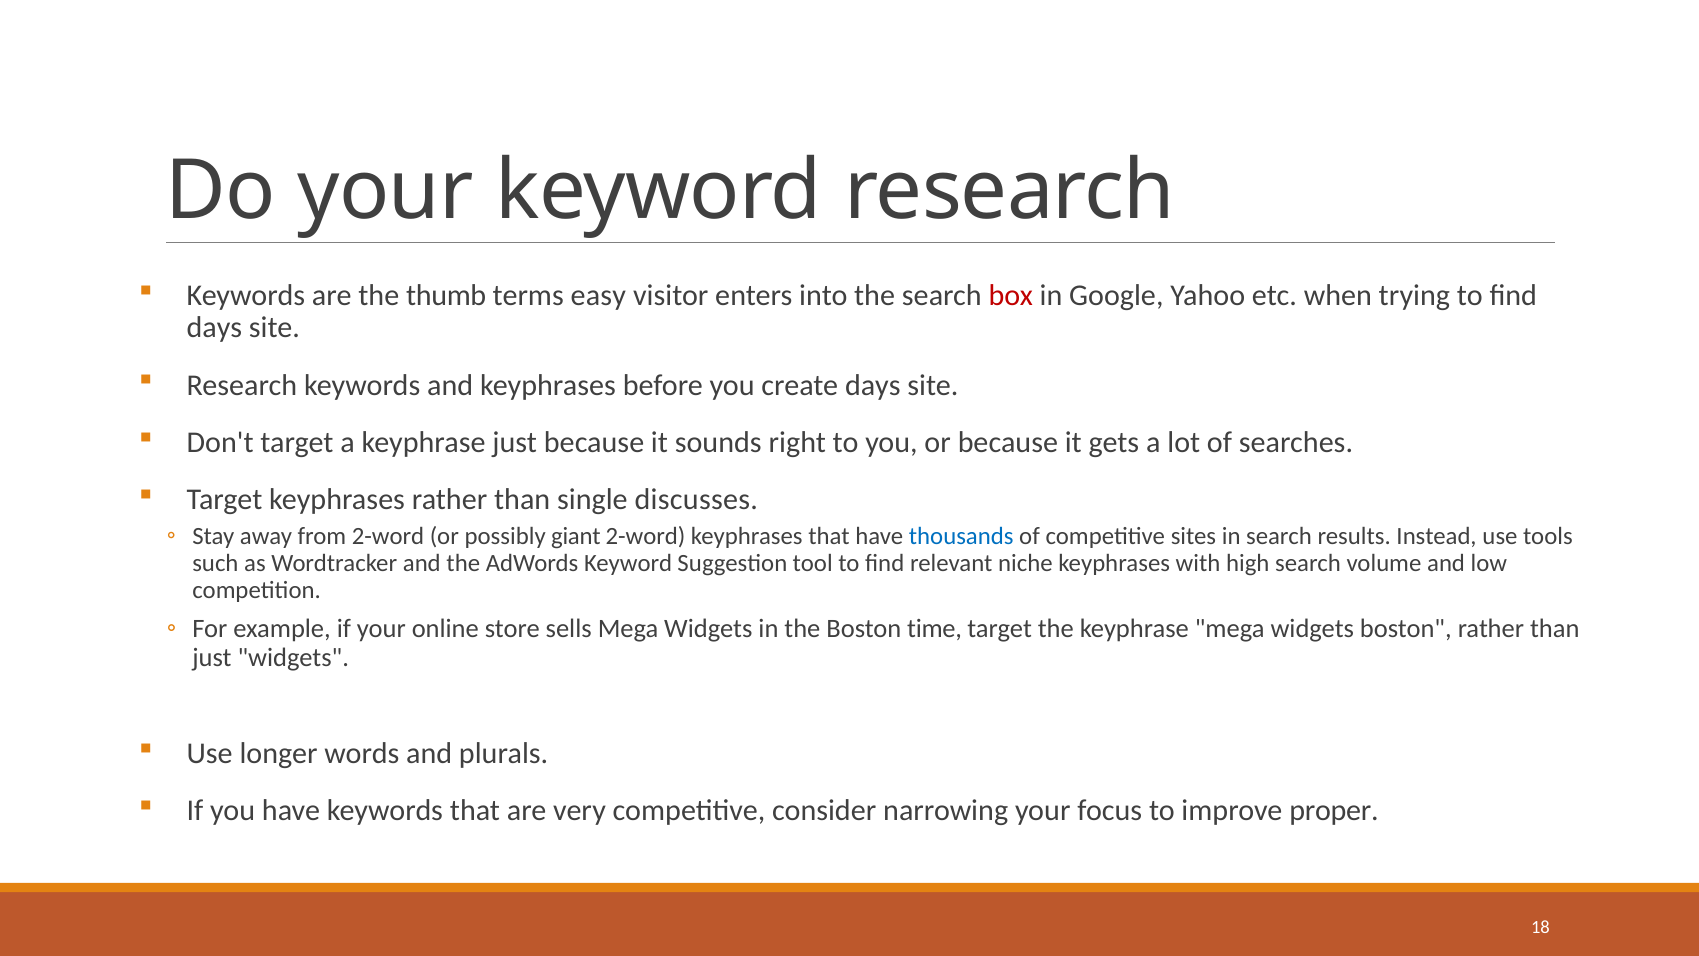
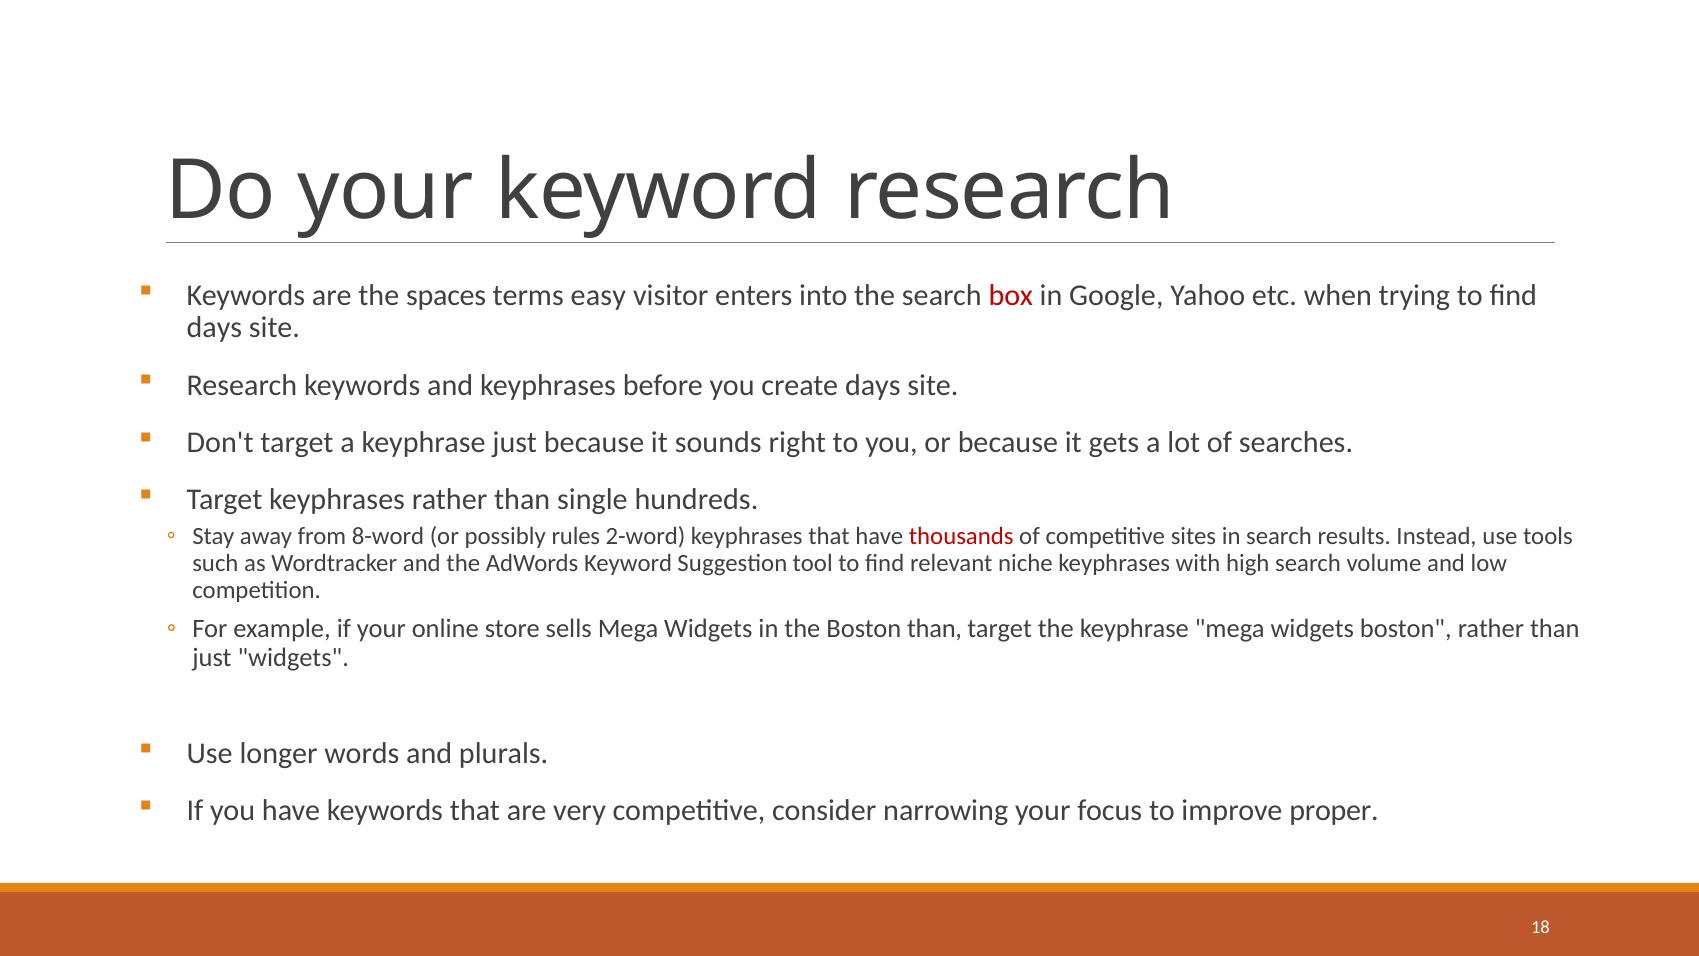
thumb: thumb -> spaces
discusses: discusses -> hundreds
from 2-word: 2-word -> 8-word
giant: giant -> rules
thousands colour: blue -> red
Boston time: time -> than
